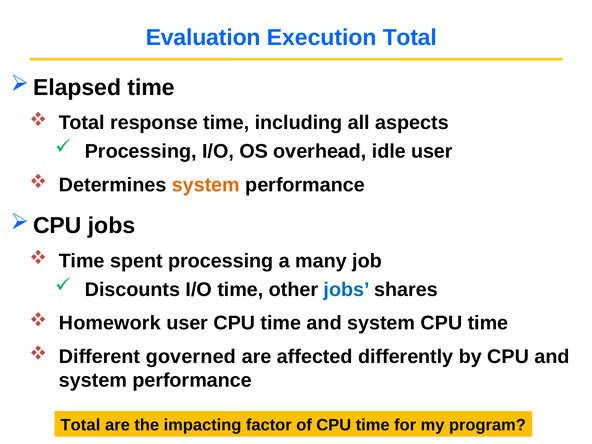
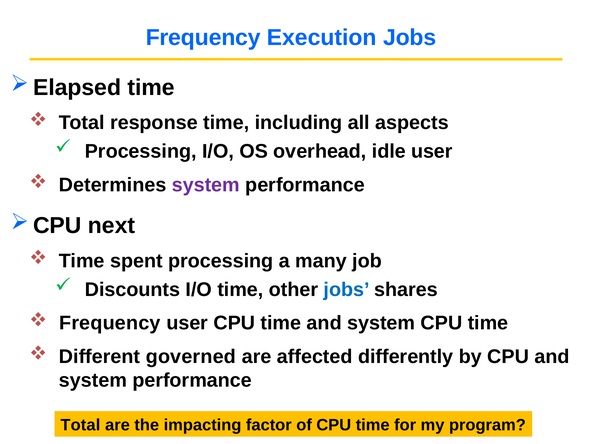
Evaluation at (203, 38): Evaluation -> Frequency
Execution Total: Total -> Jobs
system at (206, 185) colour: orange -> purple
jobs at (112, 226): jobs -> next
Homework at (110, 323): Homework -> Frequency
